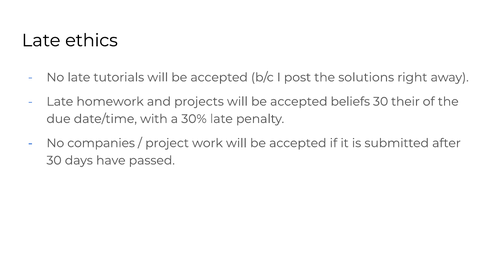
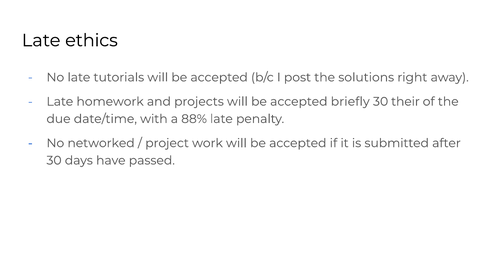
beliefs: beliefs -> briefly
30%: 30% -> 88%
companies: companies -> networked
